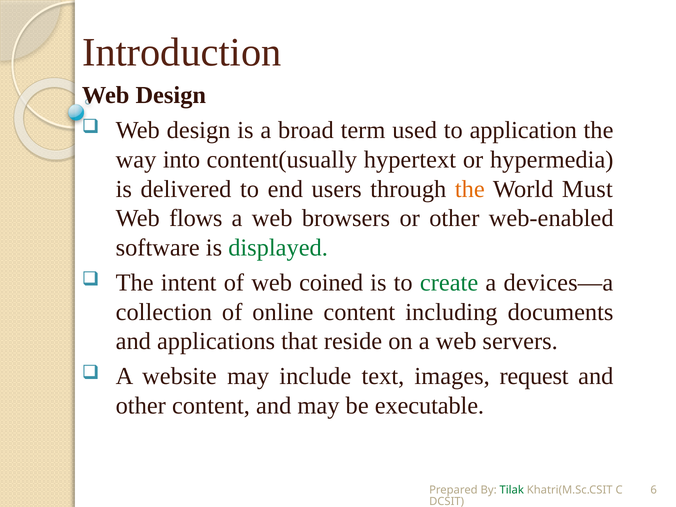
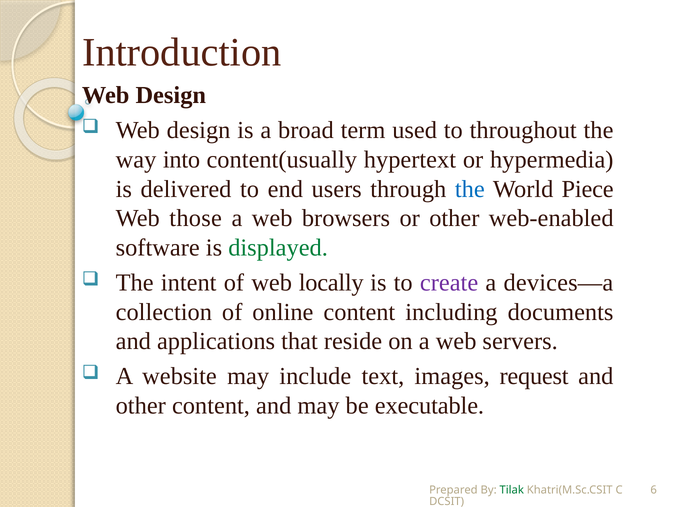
application: application -> throughout
the at (470, 189) colour: orange -> blue
Must: Must -> Piece
flows: flows -> those
coined: coined -> locally
create colour: green -> purple
